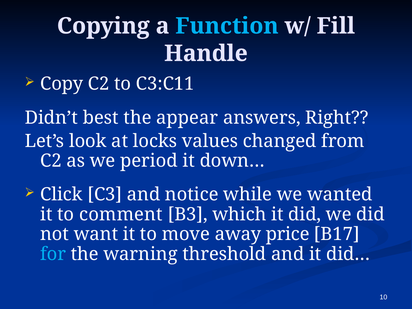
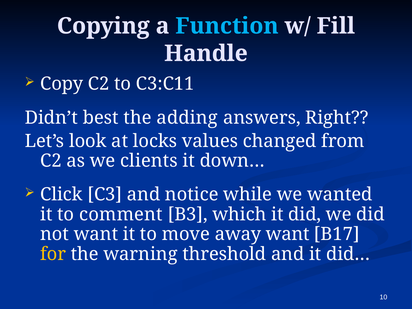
appear: appear -> adding
period: period -> clients
away price: price -> want
for colour: light blue -> yellow
